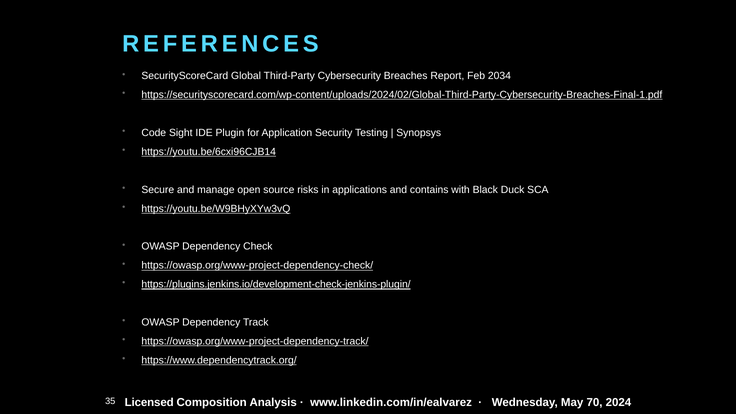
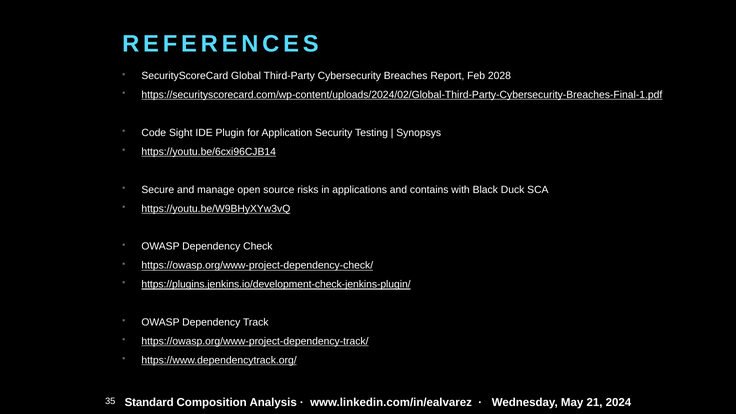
2034: 2034 -> 2028
Licensed: Licensed -> Standard
70: 70 -> 21
